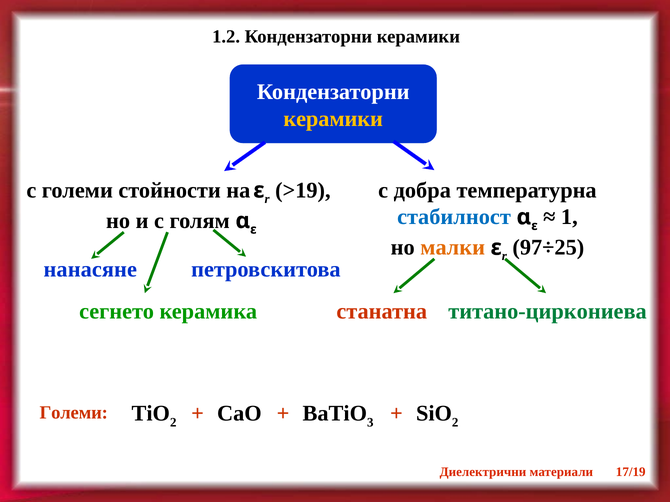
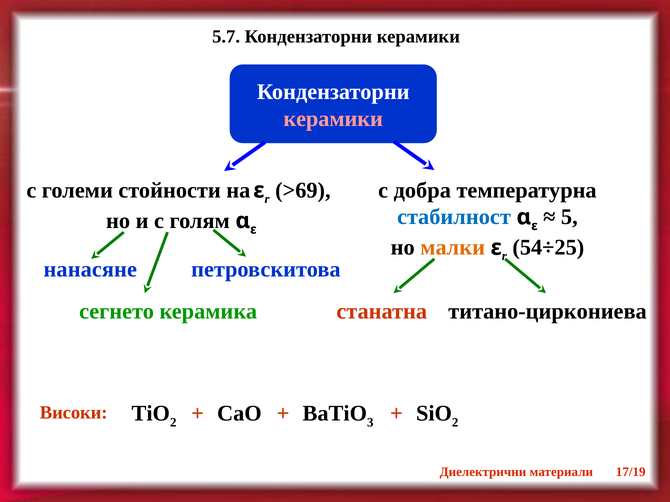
1.2: 1.2 -> 5.7
керамики at (333, 119) colour: yellow -> pink
>19: >19 -> >69
1: 1 -> 5
97÷25: 97÷25 -> 54÷25
титано-циркониева colour: green -> black
Големи at (74, 413): Големи -> Високи
